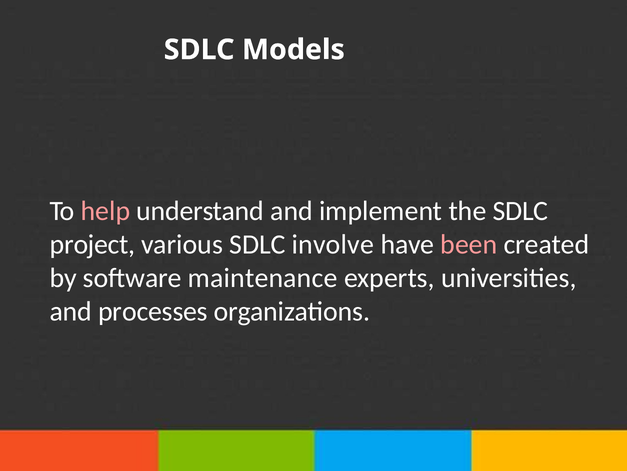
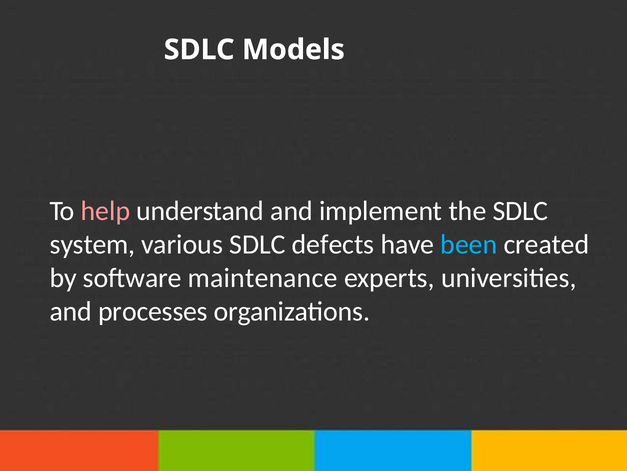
project: project -> system
involve: involve -> defects
been colour: pink -> light blue
